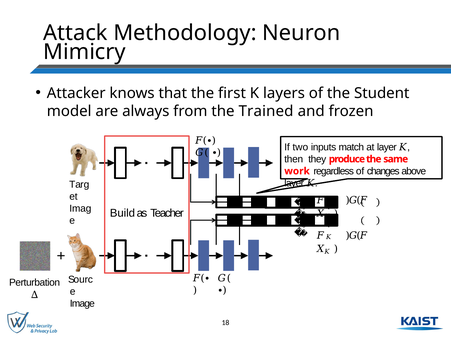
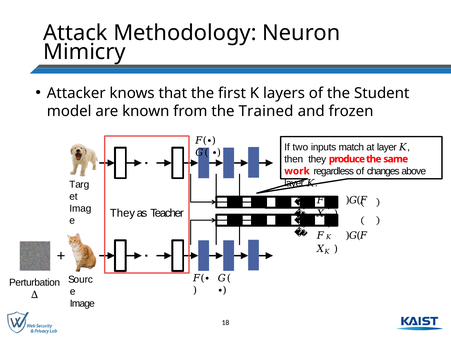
always: always -> known
Build at (122, 213): Build -> They
